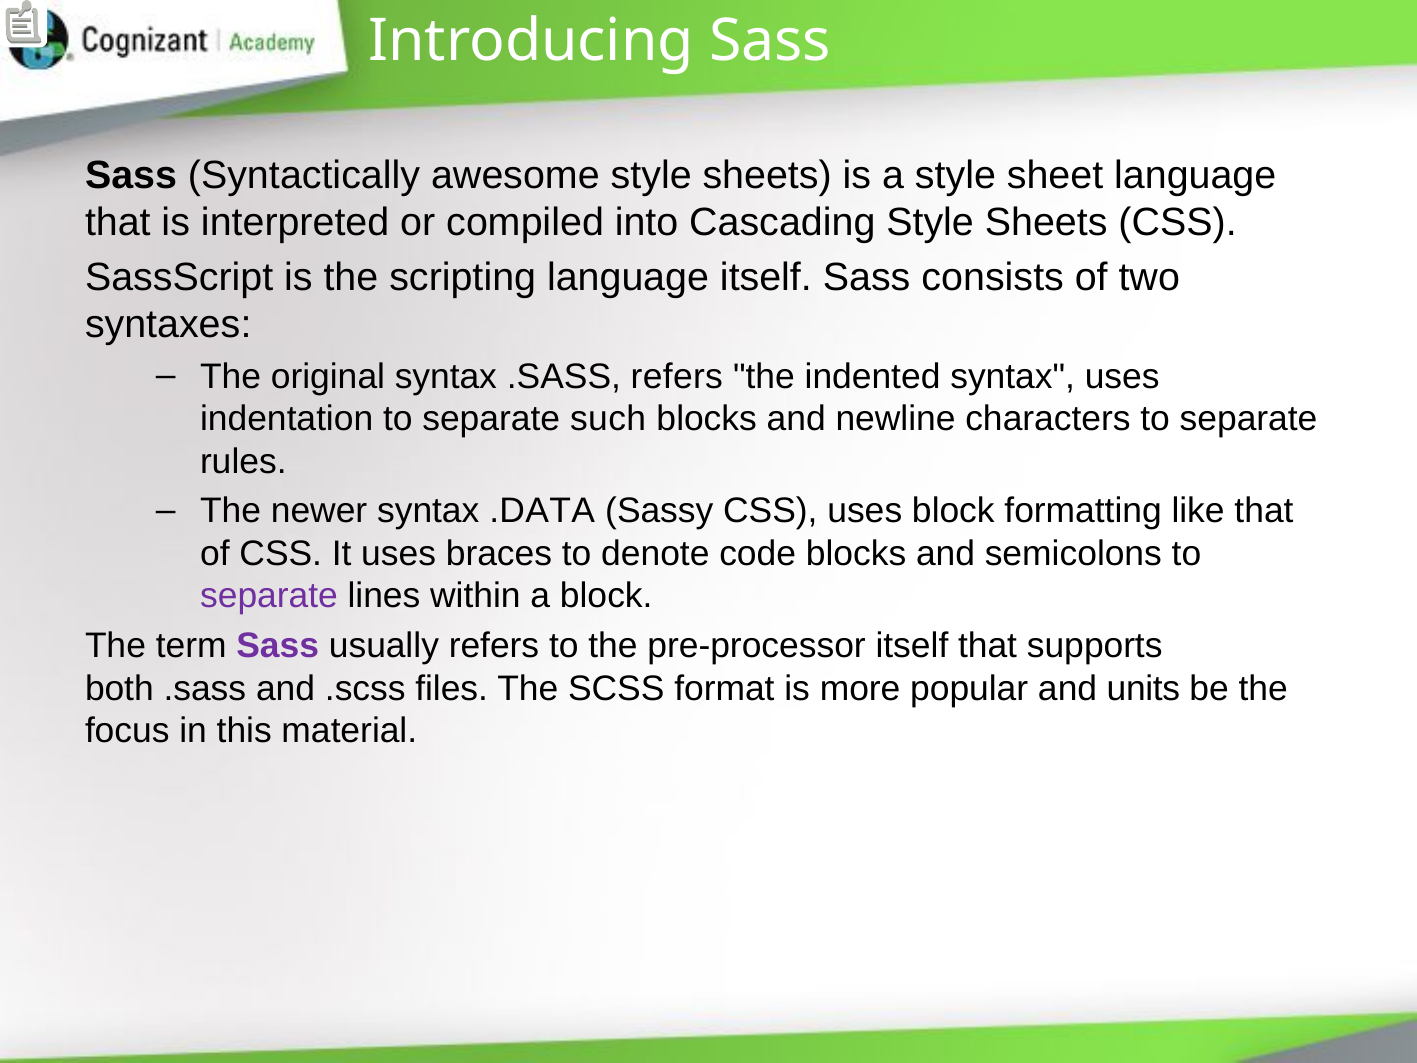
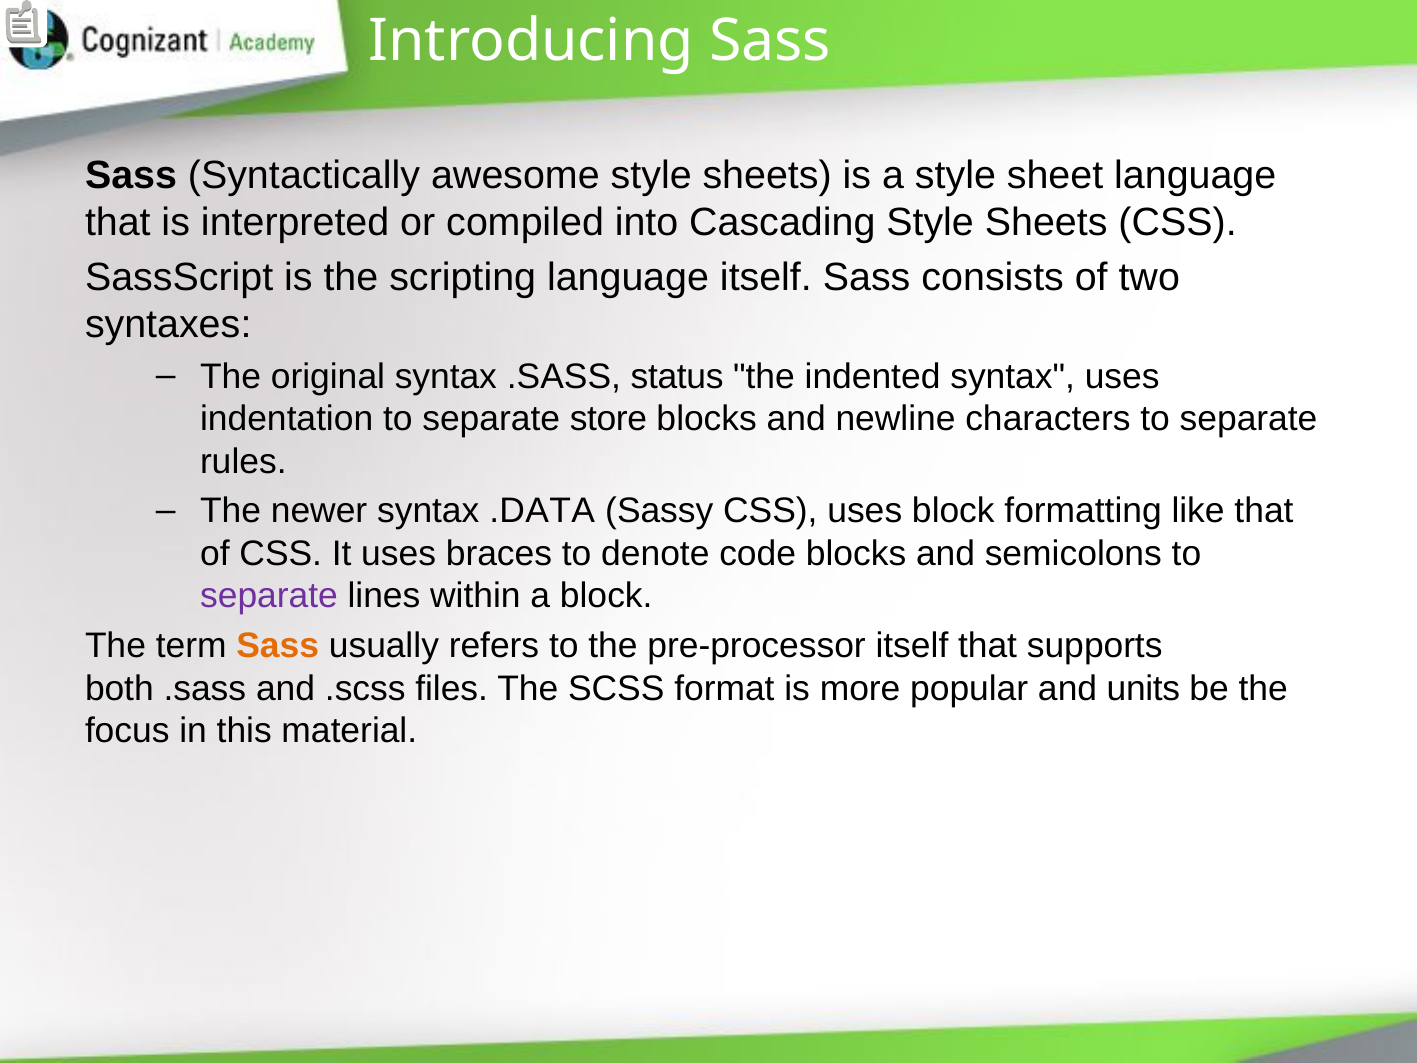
.SASS refers: refers -> status
such: such -> store
Sass at (278, 646) colour: purple -> orange
